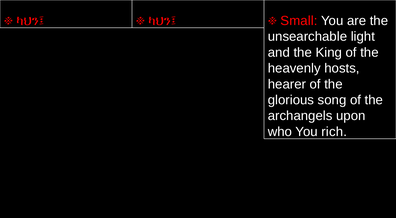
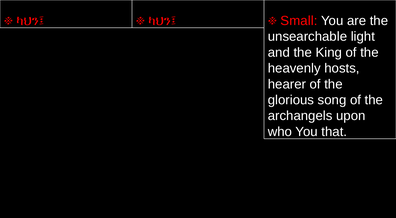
rich: rich -> that
